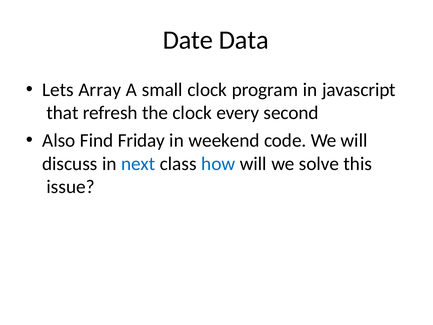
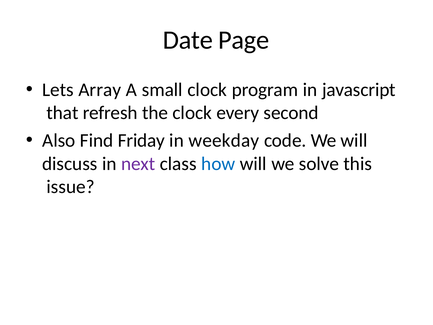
Data: Data -> Page
weekend: weekend -> weekday
next colour: blue -> purple
